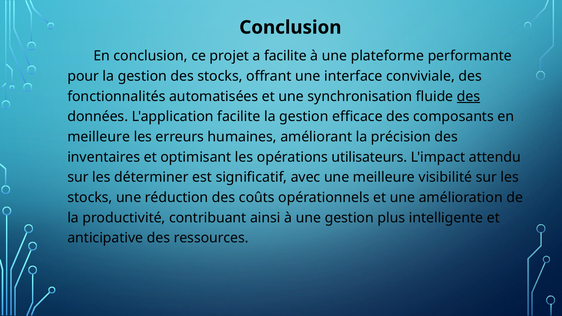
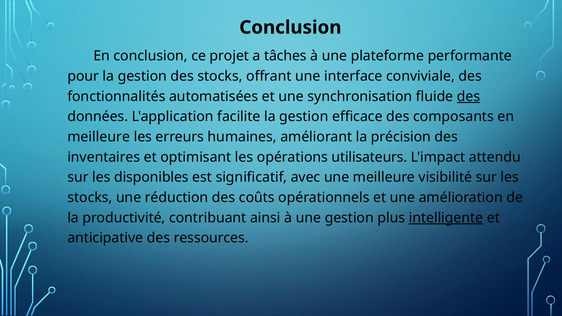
a facilite: facilite -> tâches
déterminer: déterminer -> disponibles
intelligente underline: none -> present
